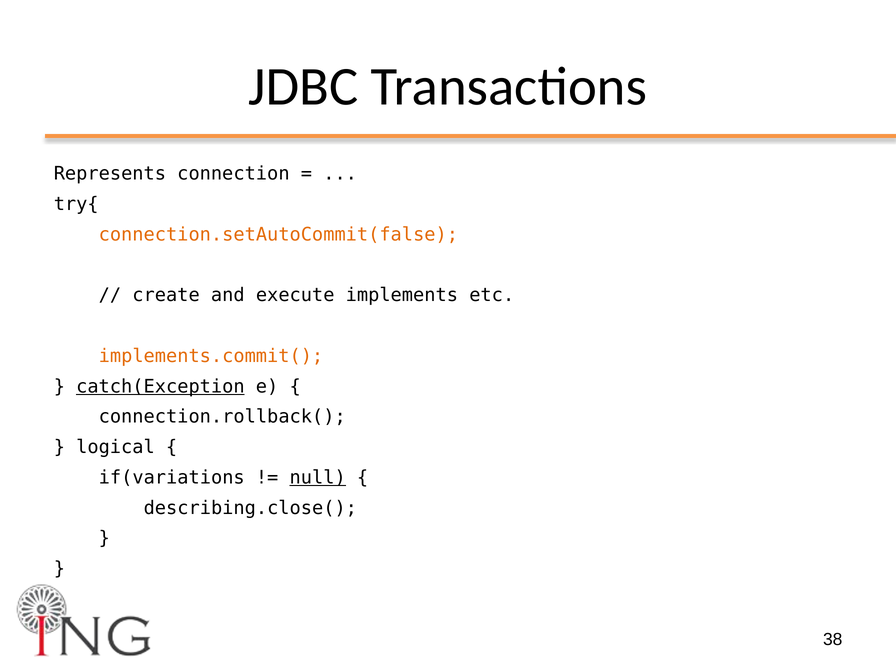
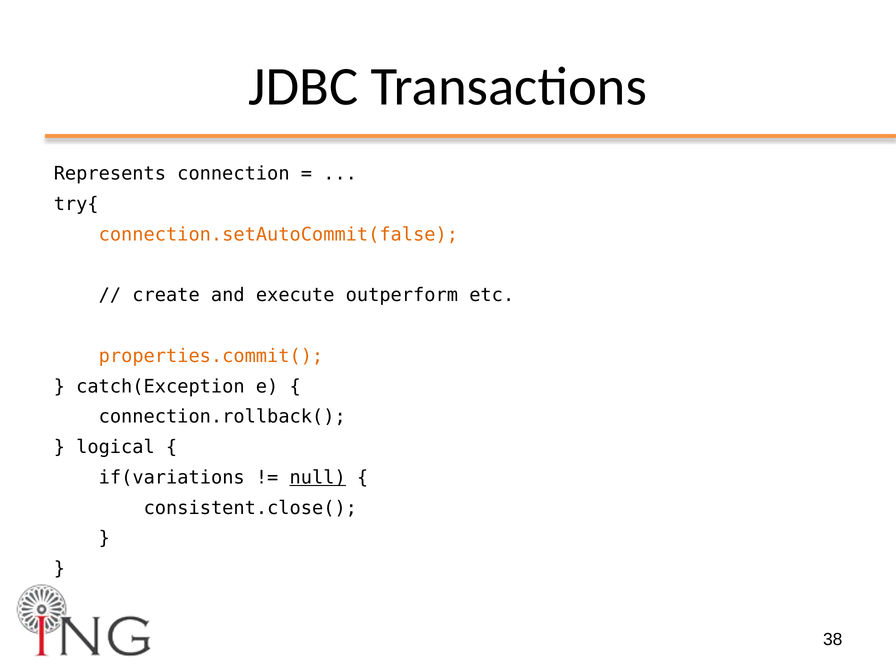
implements: implements -> outperform
implements.commit(: implements.commit( -> properties.commit(
catch(Exception underline: present -> none
describing.close(: describing.close( -> consistent.close(
